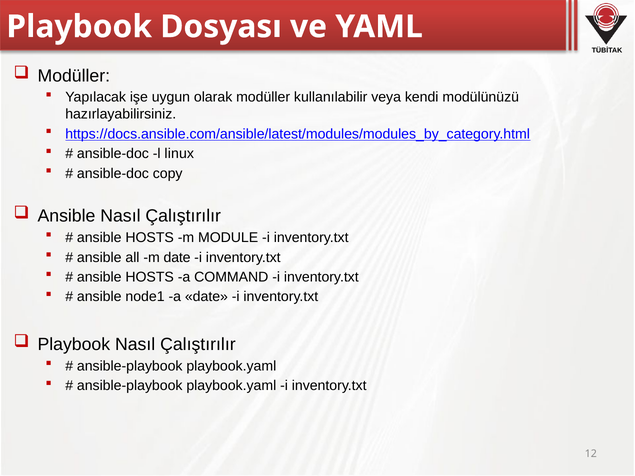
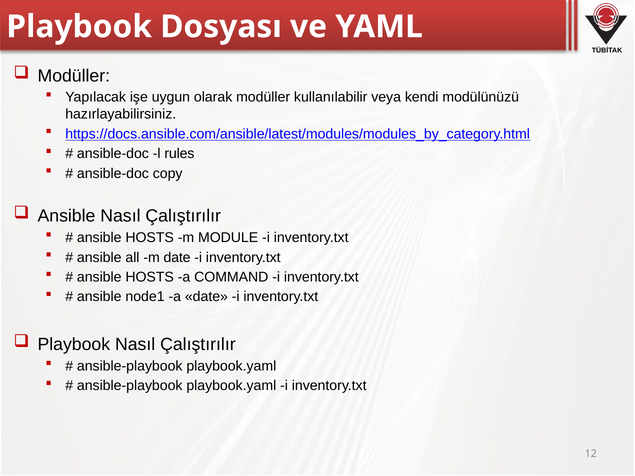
linux: linux -> rules
